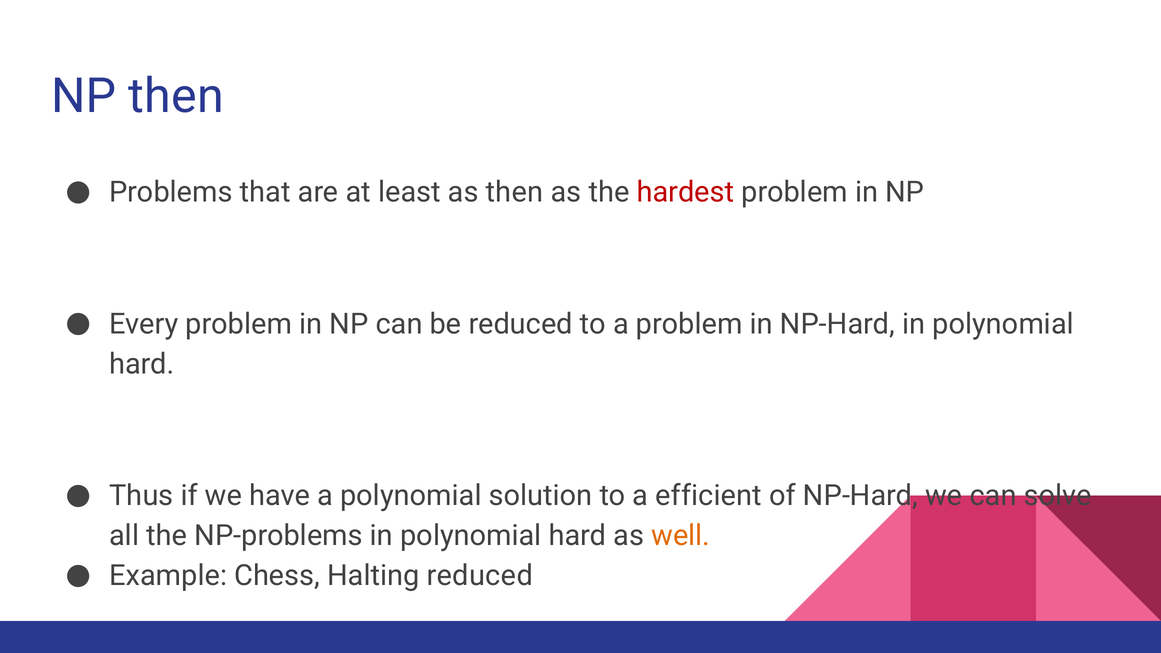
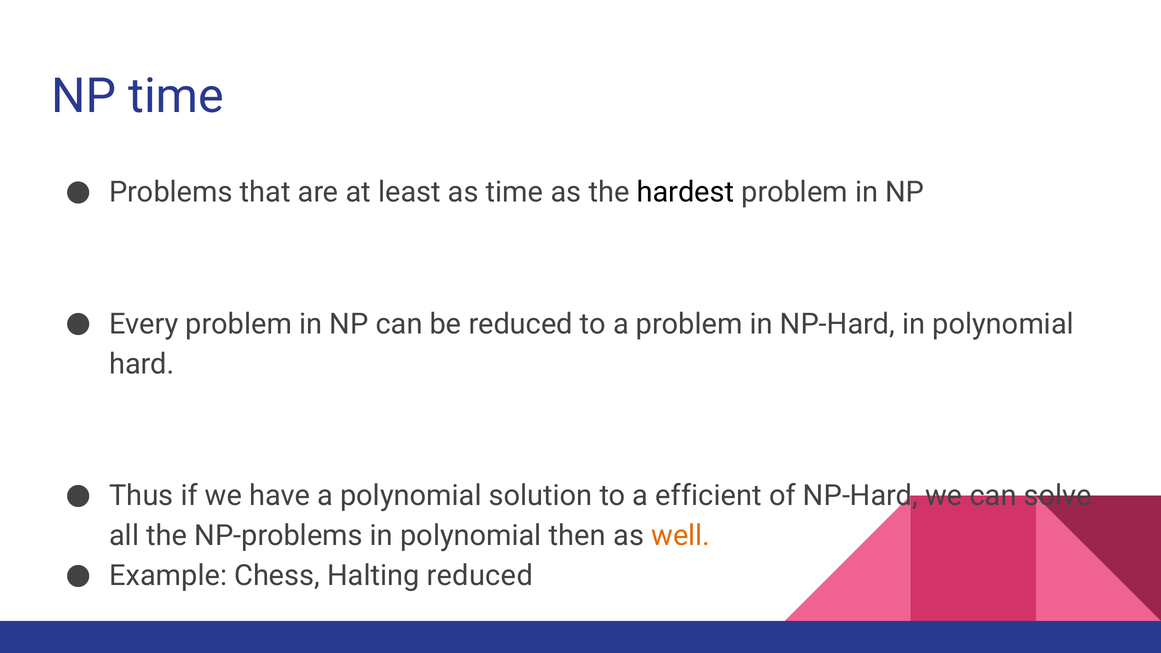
NP then: then -> time
as then: then -> time
hardest colour: red -> black
NP-problems in polynomial hard: hard -> then
